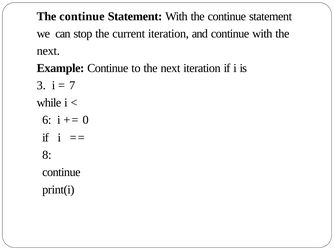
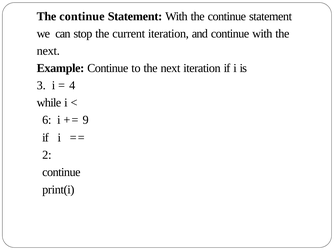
7: 7 -> 4
0: 0 -> 9
8: 8 -> 2
